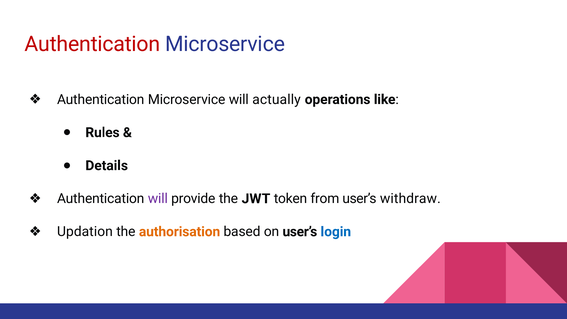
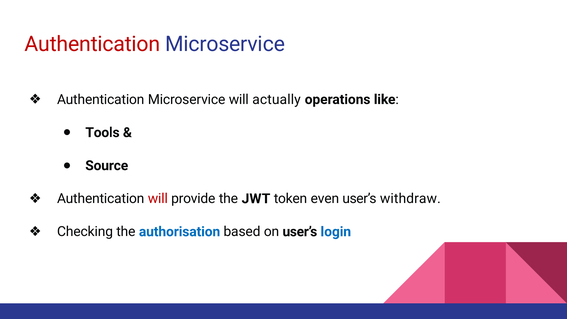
Rules: Rules -> Tools
Details: Details -> Source
will at (158, 199) colour: purple -> red
from: from -> even
Updation: Updation -> Checking
authorisation colour: orange -> blue
